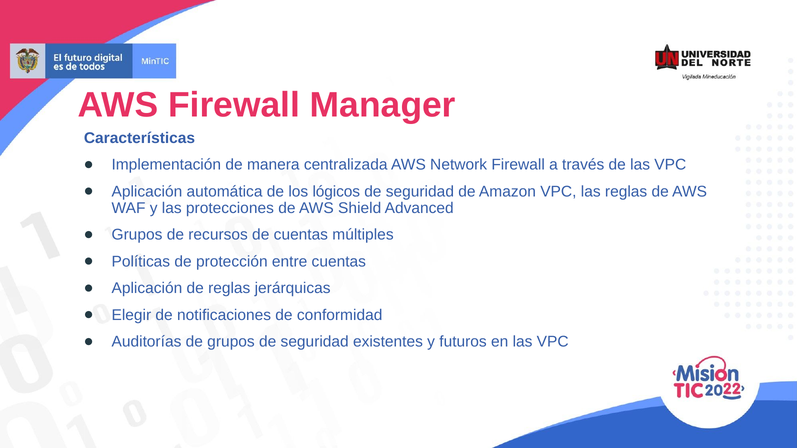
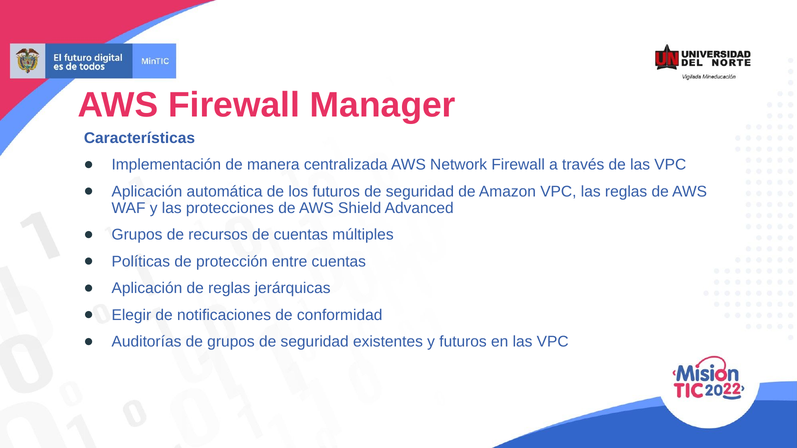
los lógicos: lógicos -> futuros
